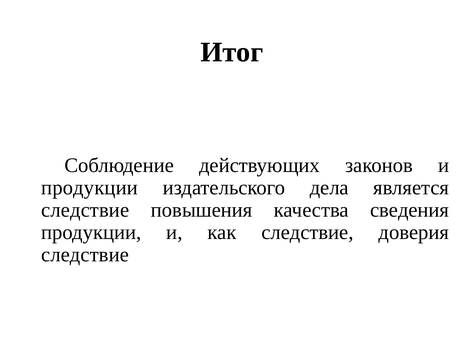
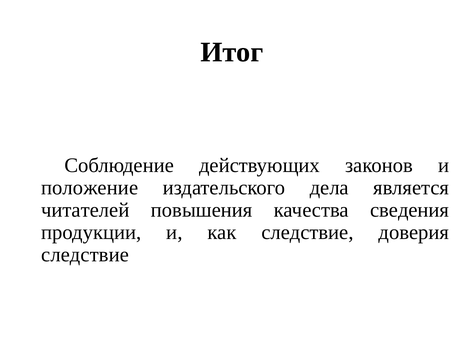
продукции at (90, 188): продукции -> положение
следствие at (85, 210): следствие -> читателей
